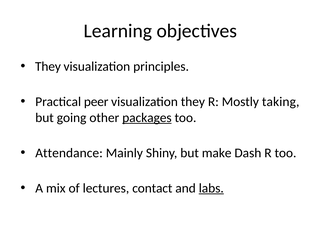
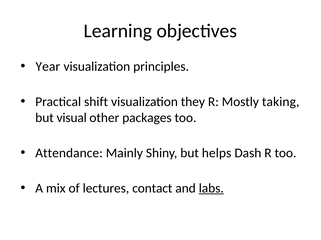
They at (48, 67): They -> Year
peer: peer -> shift
going: going -> visual
packages underline: present -> none
make: make -> helps
